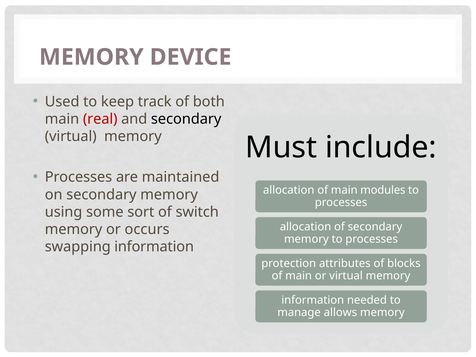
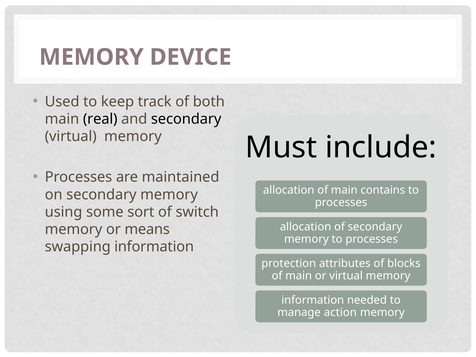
real colour: red -> black
modules: modules -> contains
occurs: occurs -> means
allows: allows -> action
